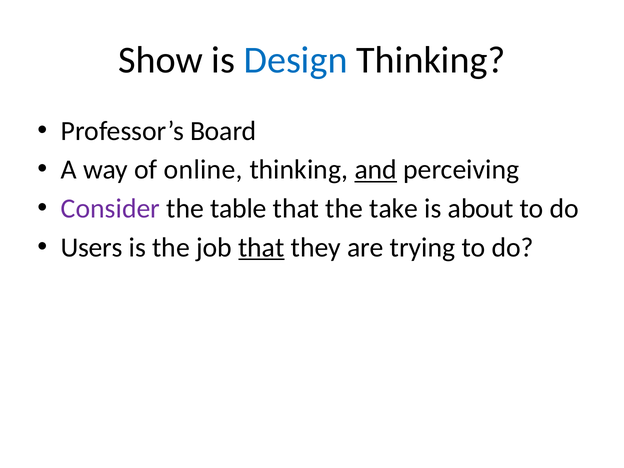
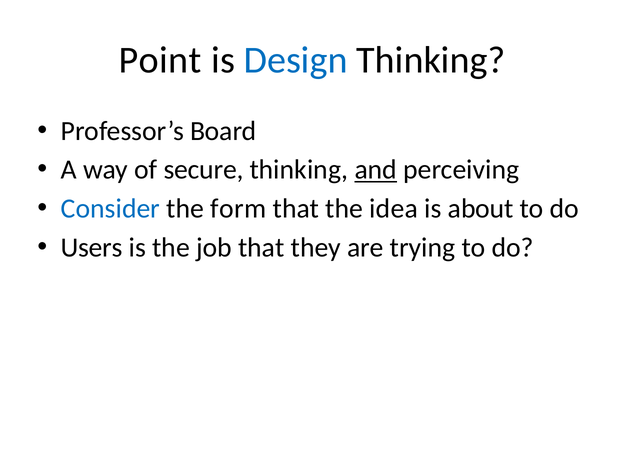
Show: Show -> Point
online: online -> secure
Consider colour: purple -> blue
table: table -> form
take: take -> idea
that at (261, 247) underline: present -> none
